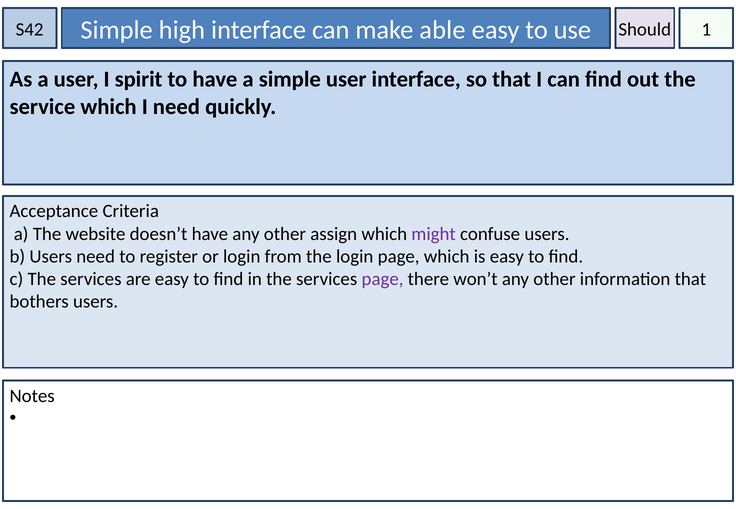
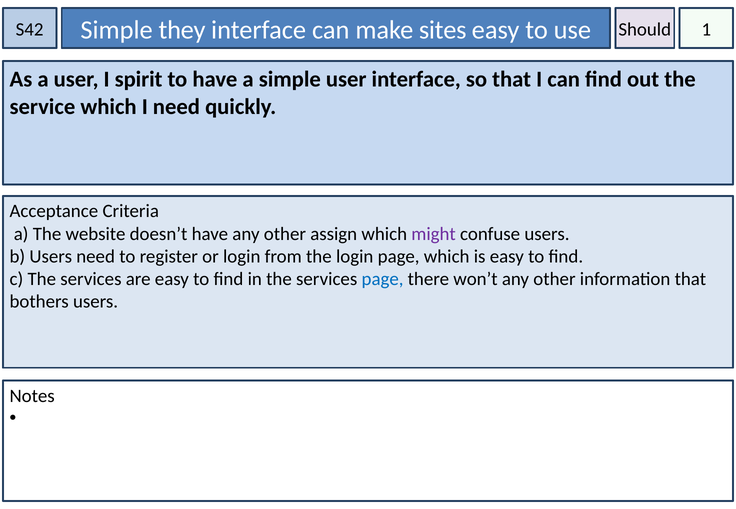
high: high -> they
able: able -> sites
page at (383, 279) colour: purple -> blue
